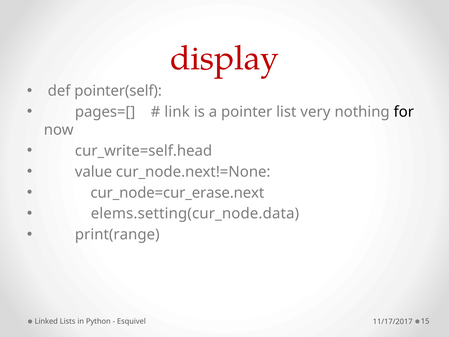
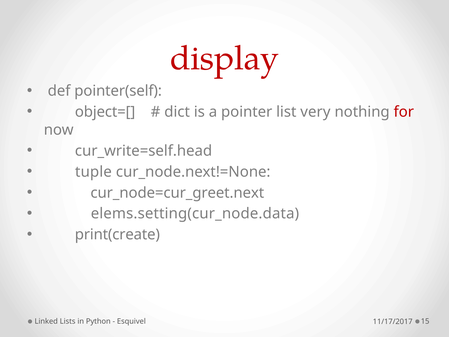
pages=[: pages=[ -> object=[
link: link -> dict
for colour: black -> red
value: value -> tuple
cur_node=cur_erase.next: cur_node=cur_erase.next -> cur_node=cur_greet.next
print(range: print(range -> print(create
